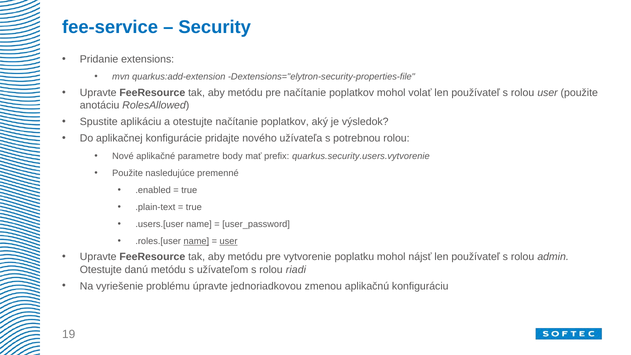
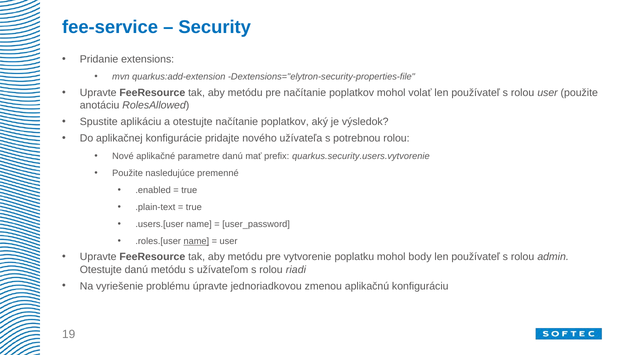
parametre body: body -> danú
user at (229, 241) underline: present -> none
nájsť: nájsť -> body
